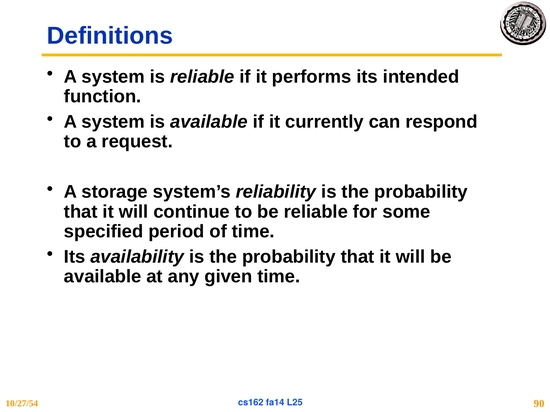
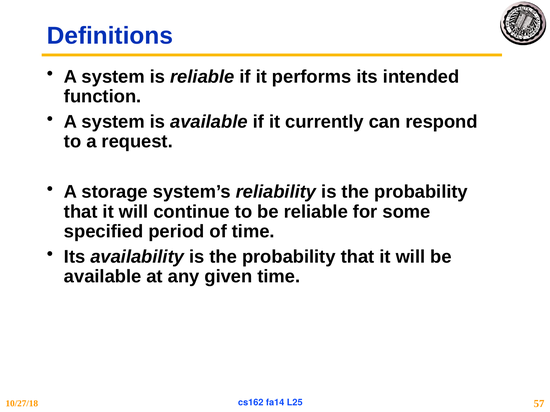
90: 90 -> 57
10/27/54: 10/27/54 -> 10/27/18
